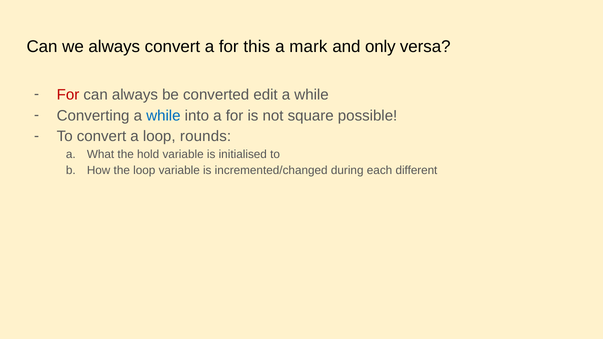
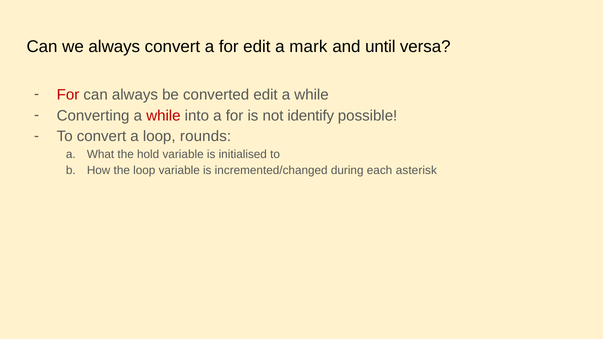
for this: this -> edit
only: only -> until
while at (163, 116) colour: blue -> red
square: square -> identify
different: different -> asterisk
